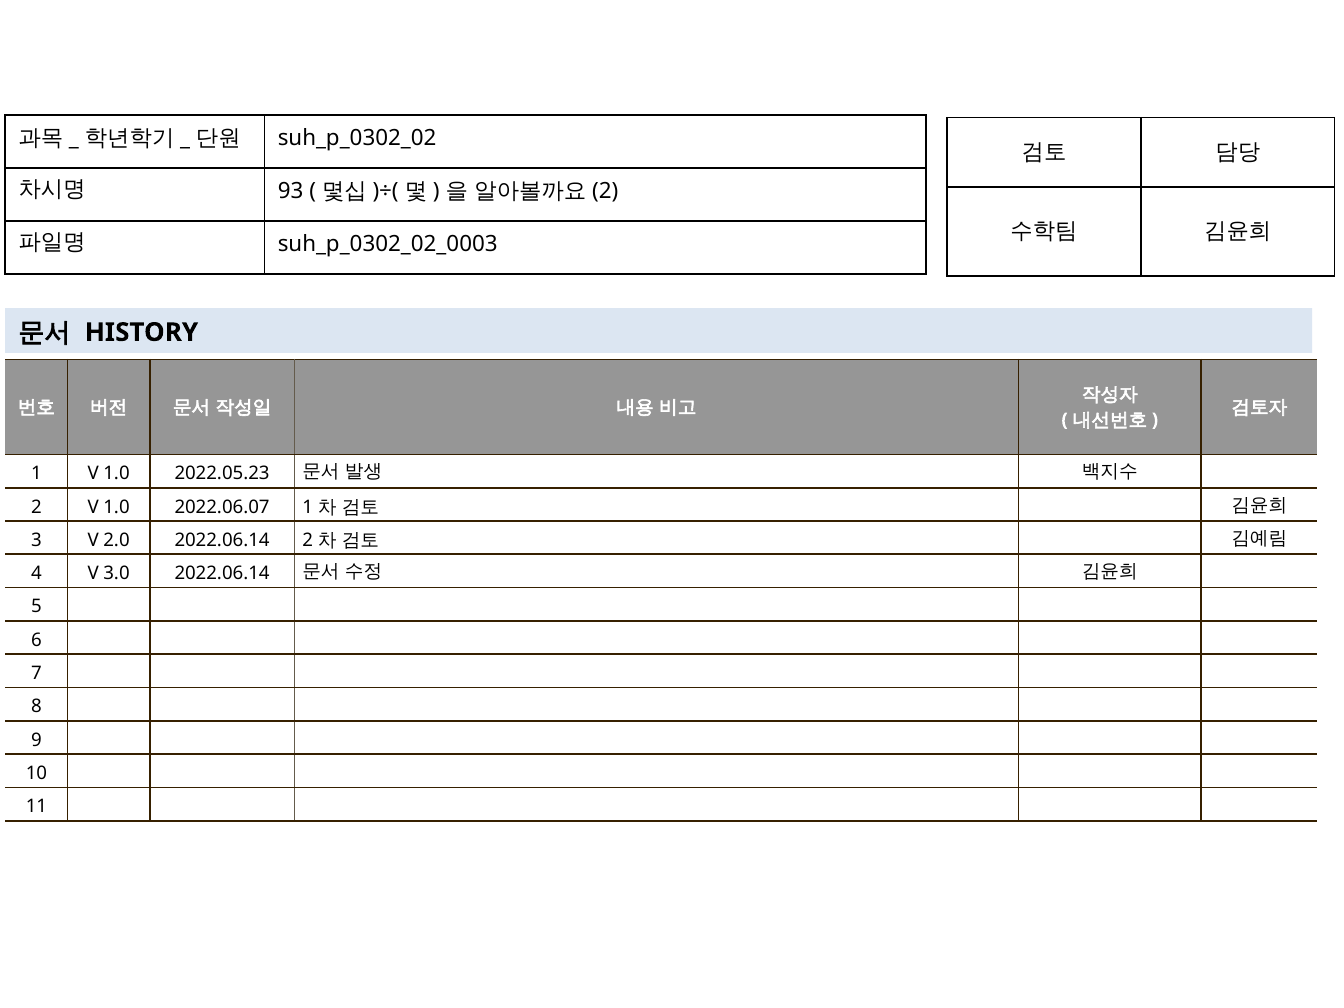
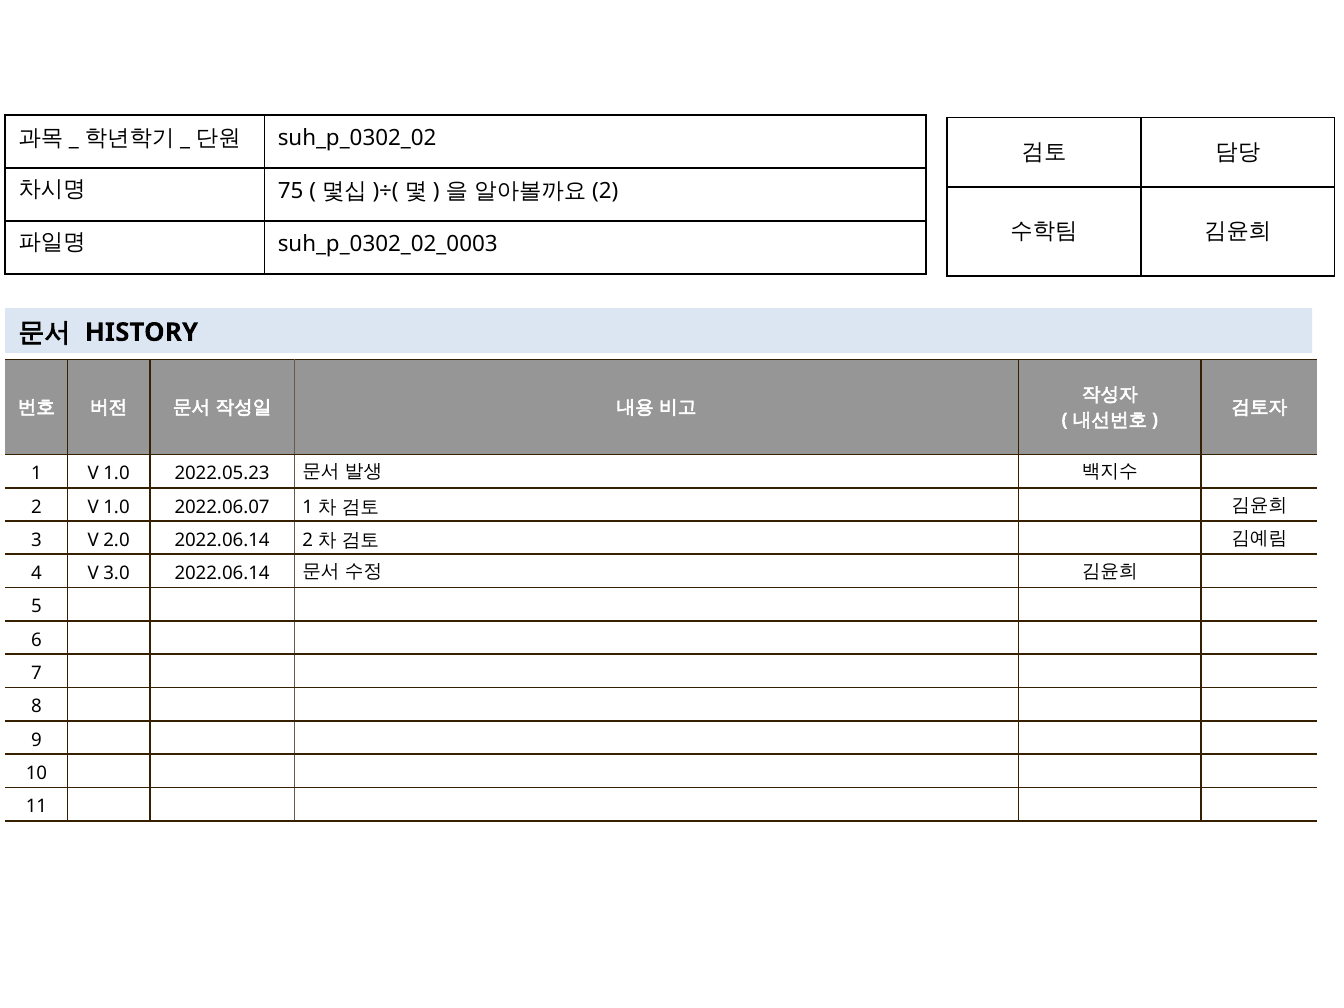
93: 93 -> 75
